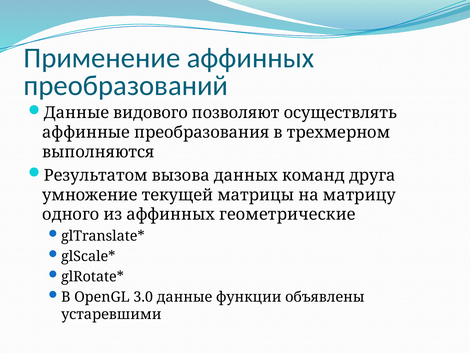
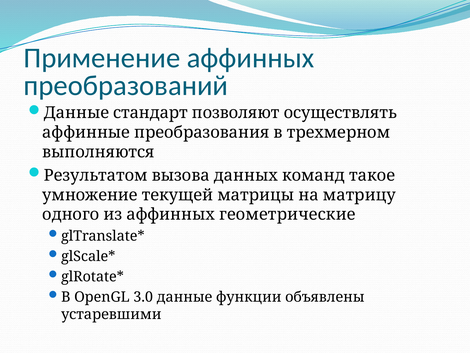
видового: видового -> стандарт
друга: друга -> такое
